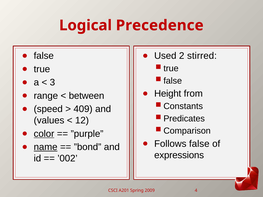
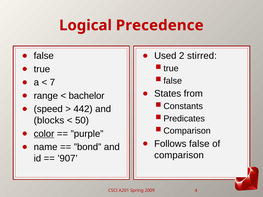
3: 3 -> 7
Height: Height -> States
between: between -> bachelor
409: 409 -> 442
values: values -> blocks
12: 12 -> 50
name underline: present -> none
expressions: expressions -> comparison
’002: ’002 -> ’907
